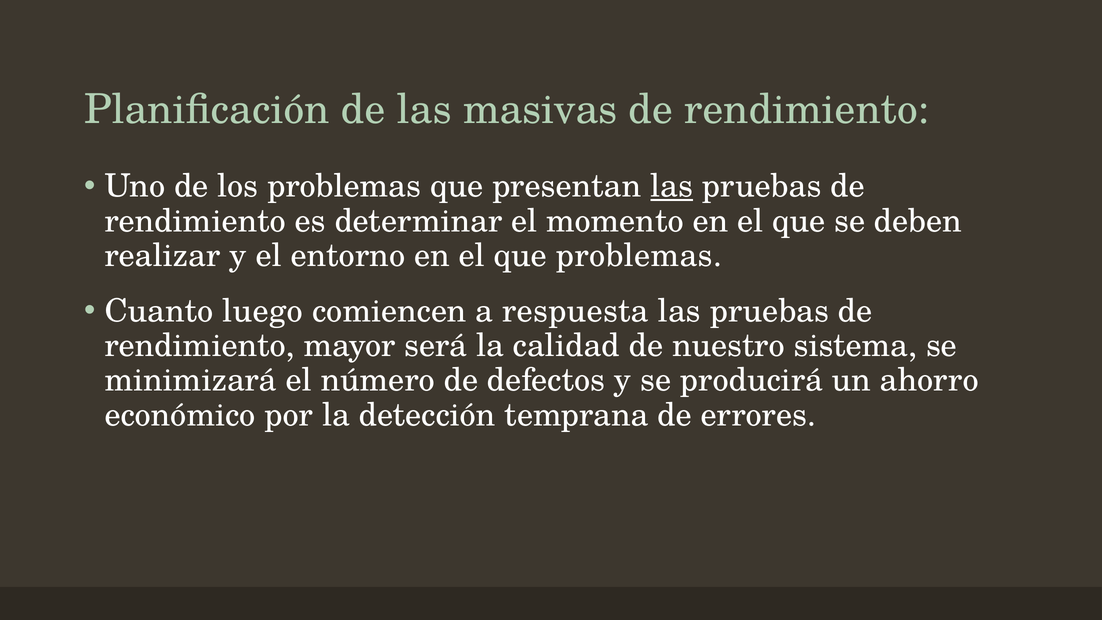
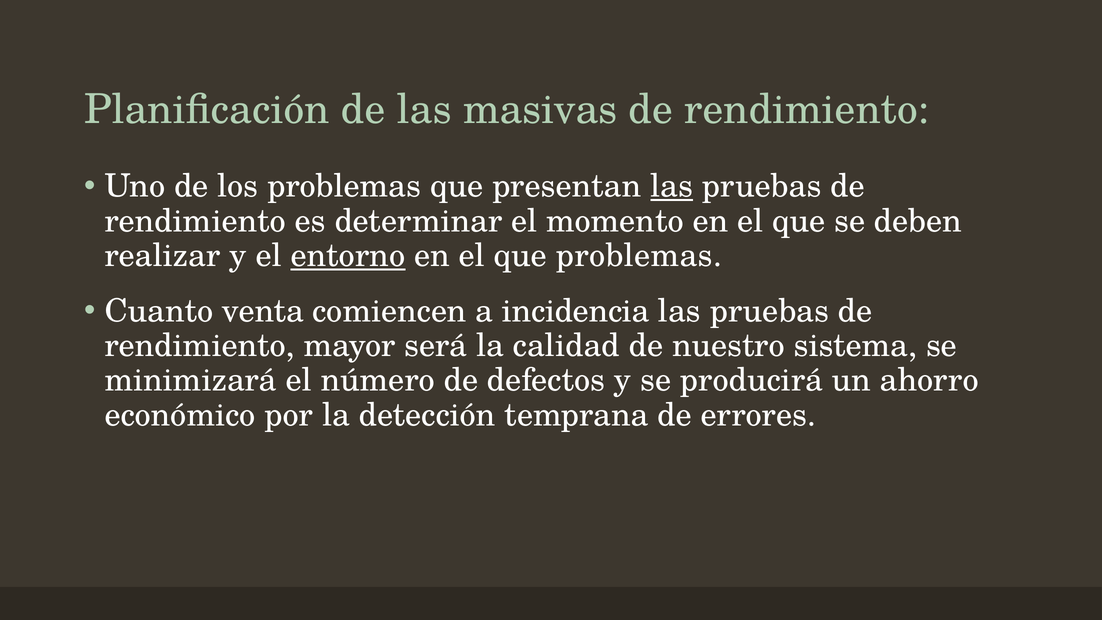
entorno underline: none -> present
luego: luego -> venta
respuesta: respuesta -> incidencia
